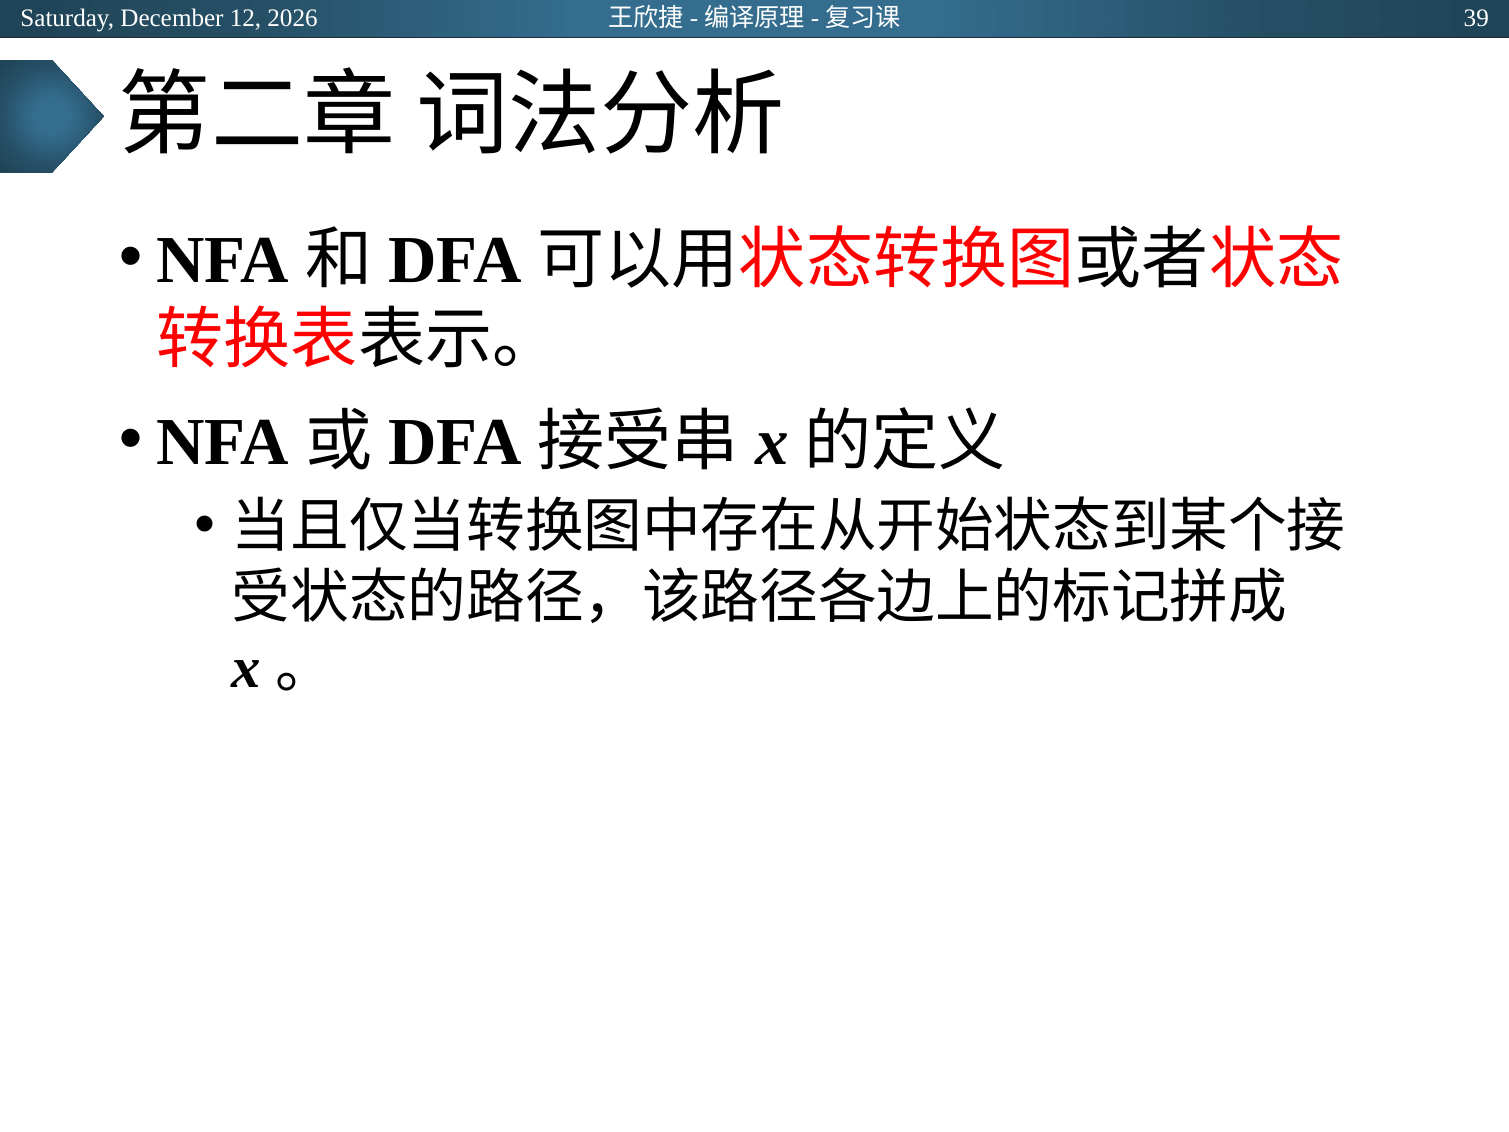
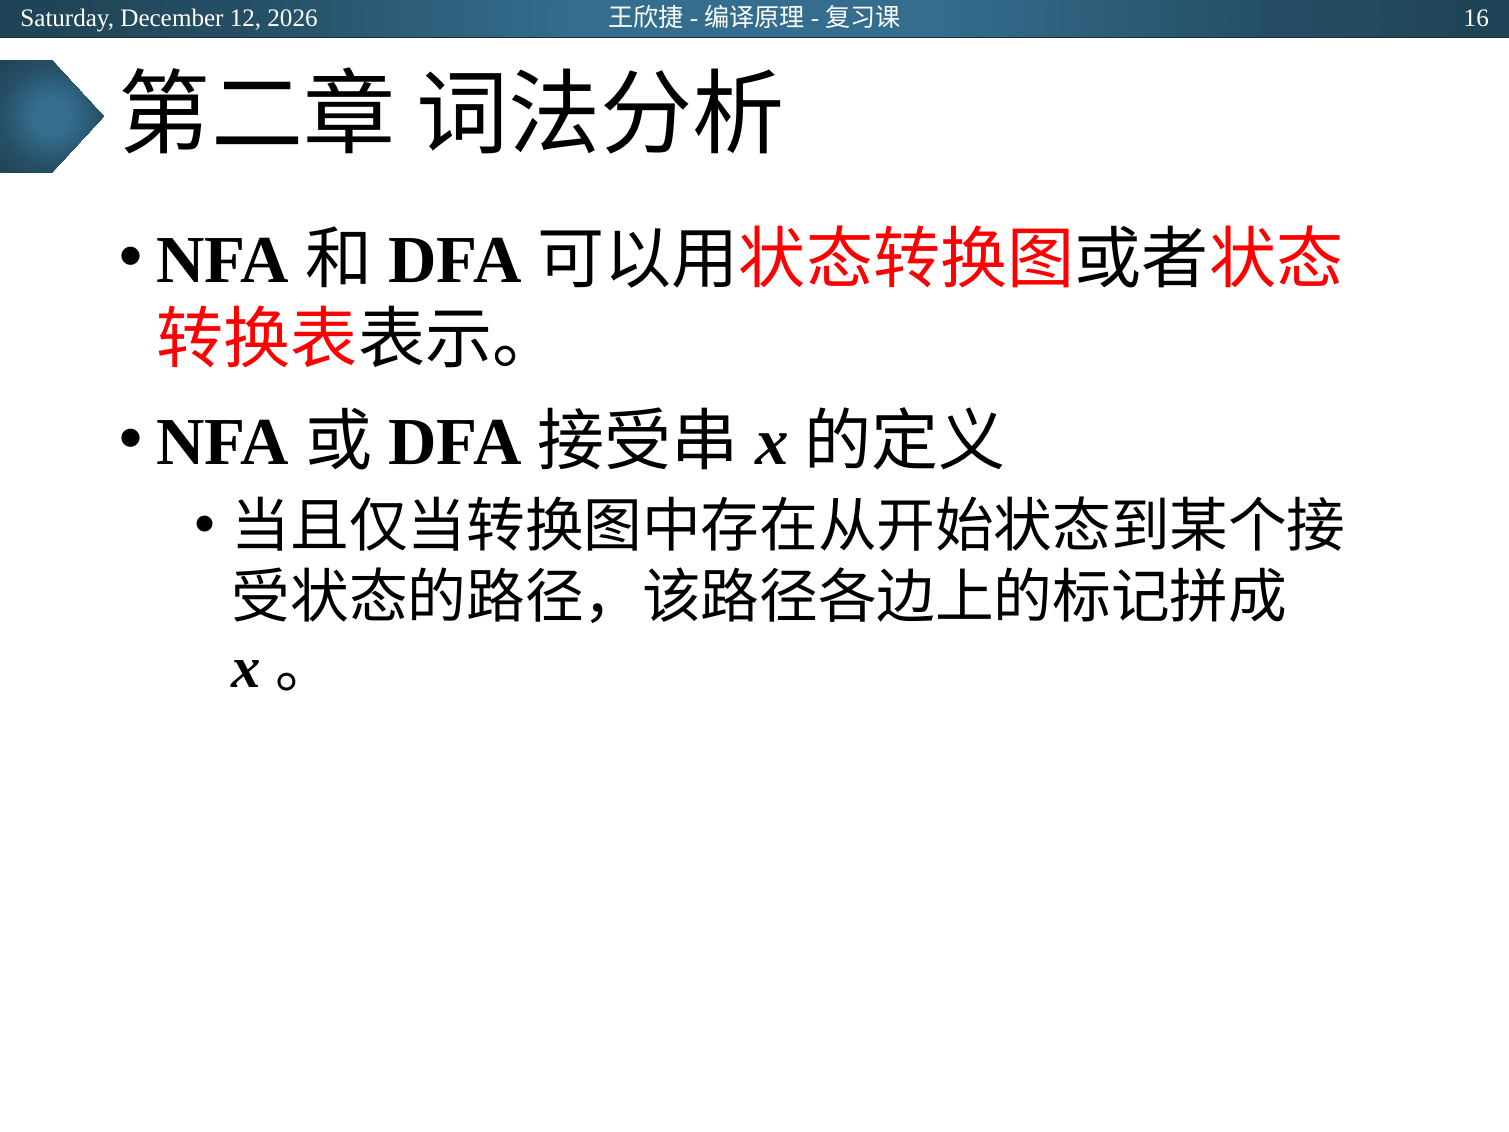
39: 39 -> 16
